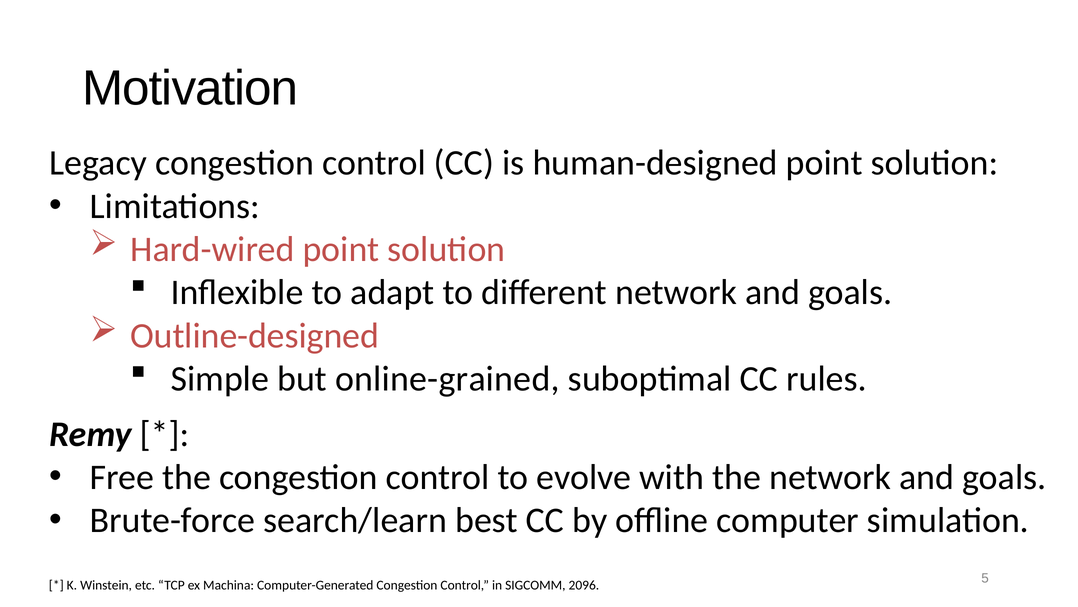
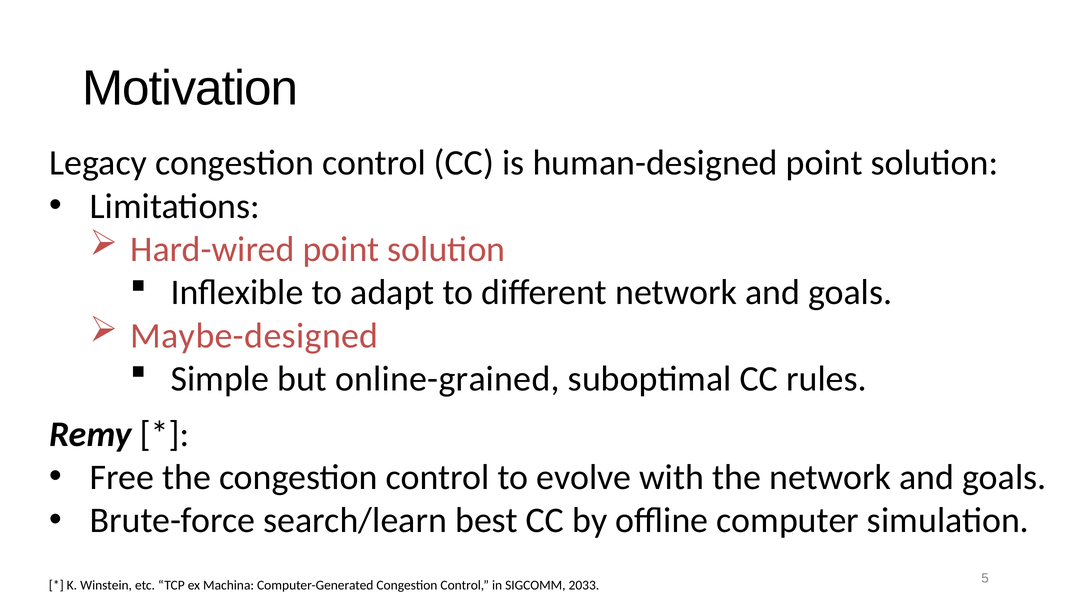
Outline-designed: Outline-designed -> Maybe-designed
2096: 2096 -> 2033
